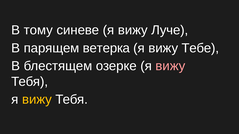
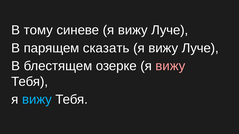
ветерка: ветерка -> сказать
Тебе at (200, 48): Тебе -> Луче
вижу at (37, 100) colour: yellow -> light blue
